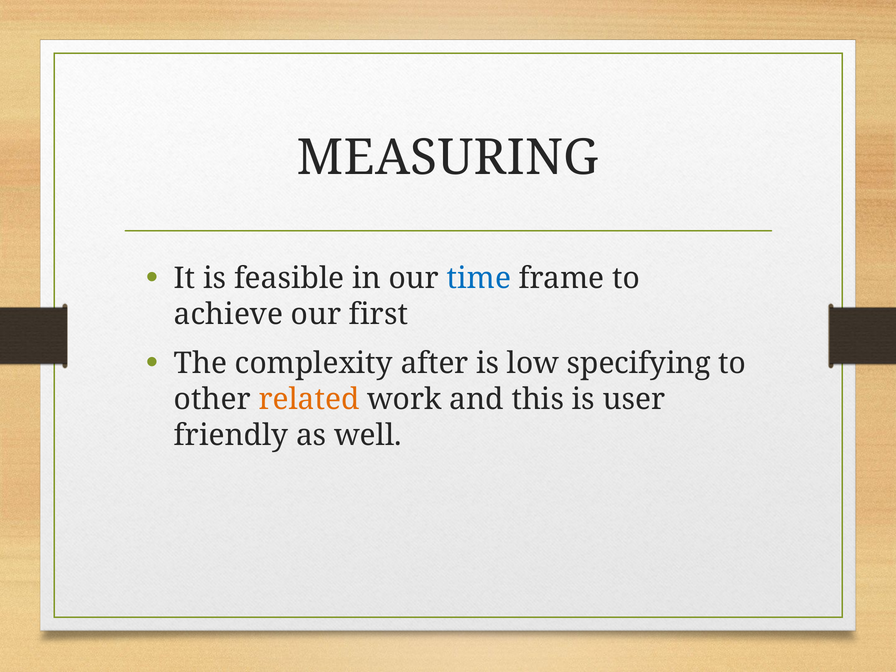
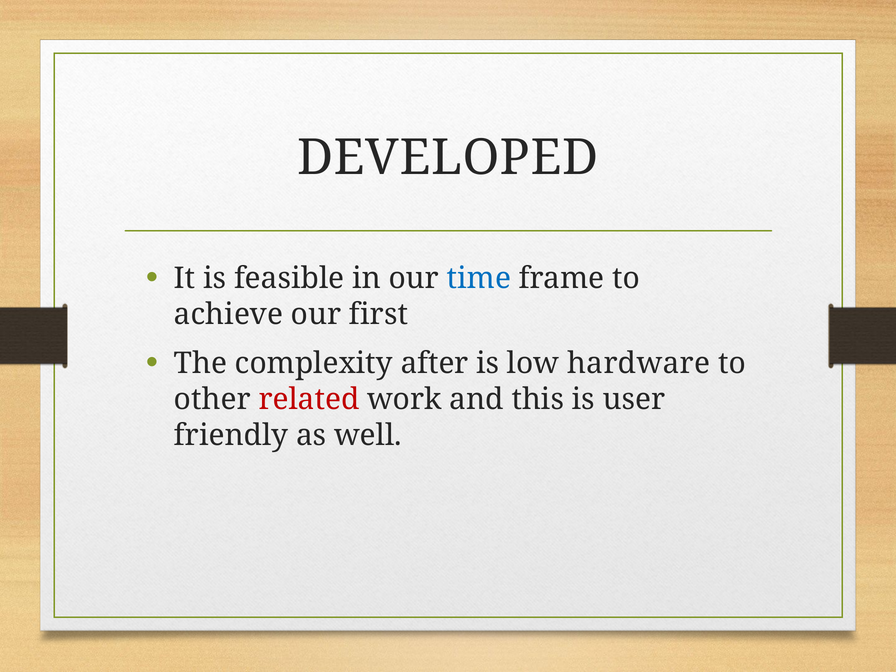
MEASURING: MEASURING -> DEVELOPED
specifying: specifying -> hardware
related colour: orange -> red
